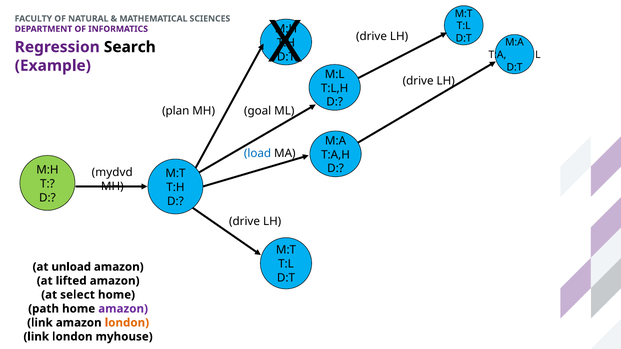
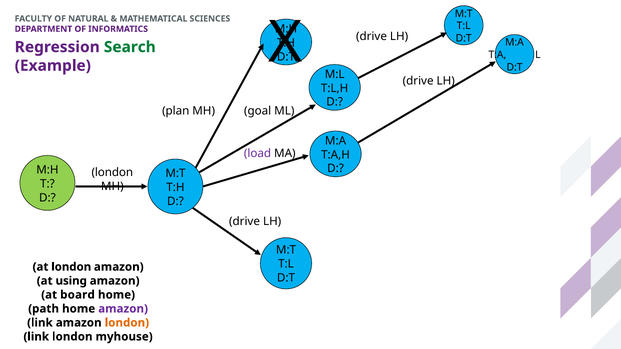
Search colour: black -> green
load colour: blue -> purple
mydvd at (112, 173): mydvd -> london
at unload: unload -> london
lifted: lifted -> using
select: select -> board
